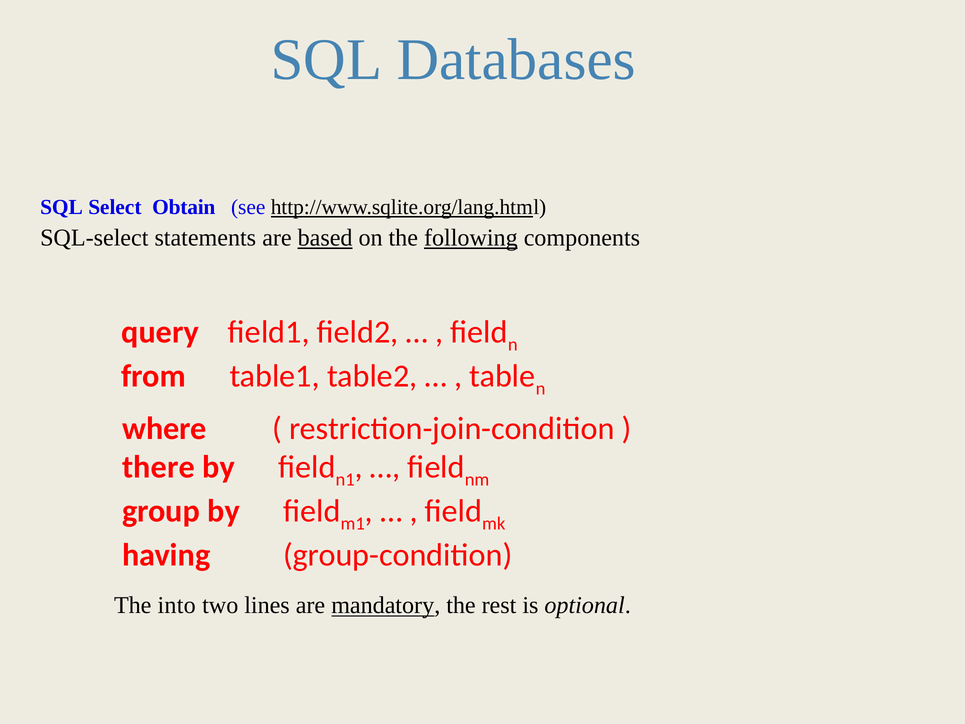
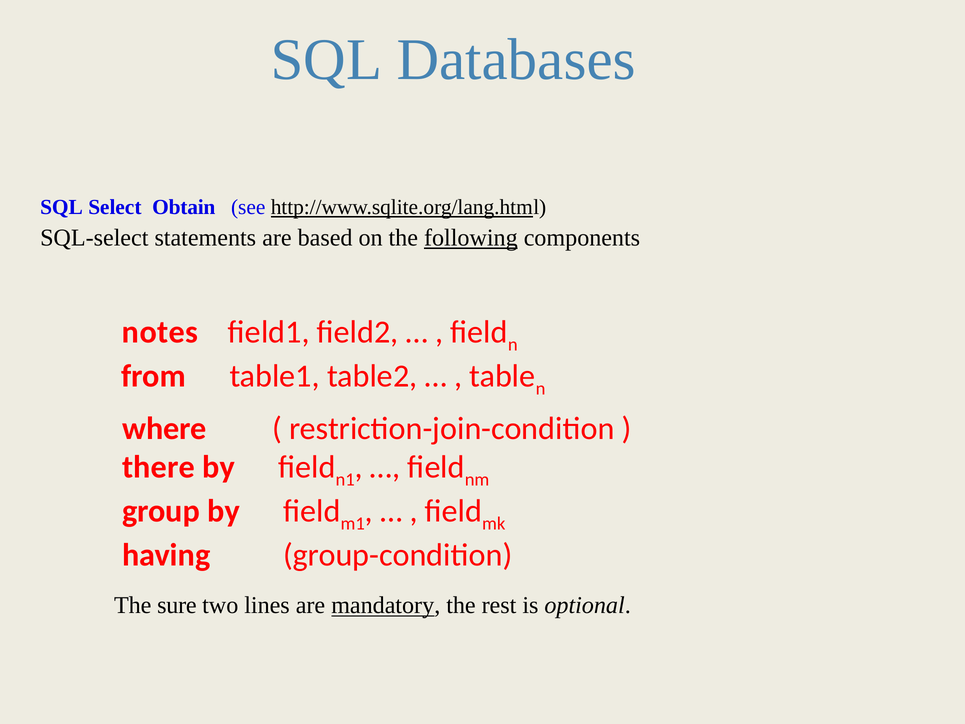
based underline: present -> none
query: query -> notes
into: into -> sure
